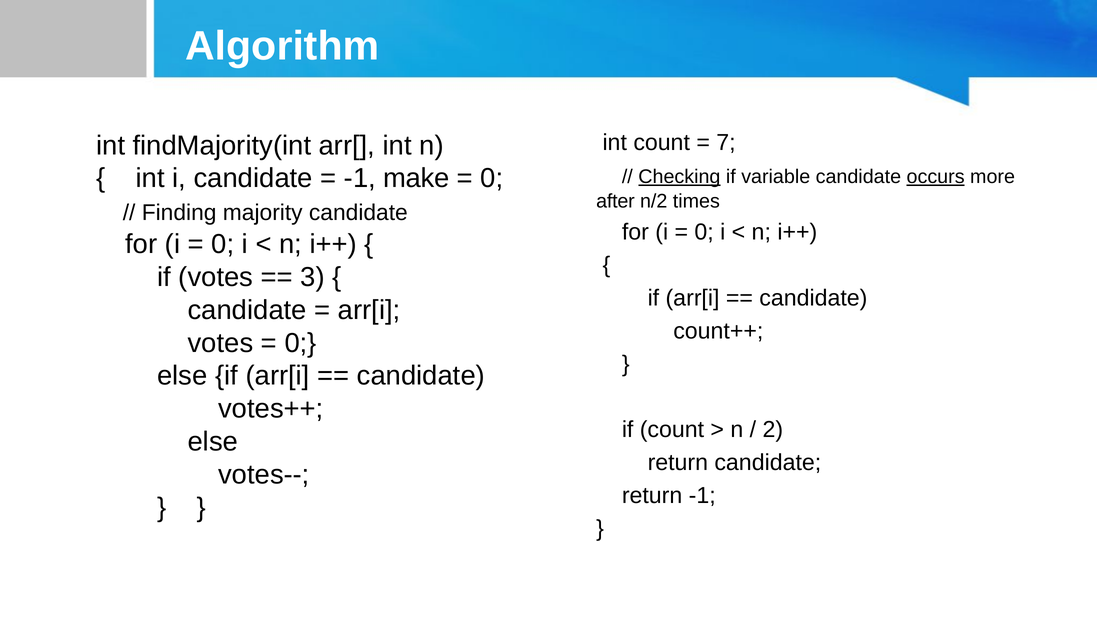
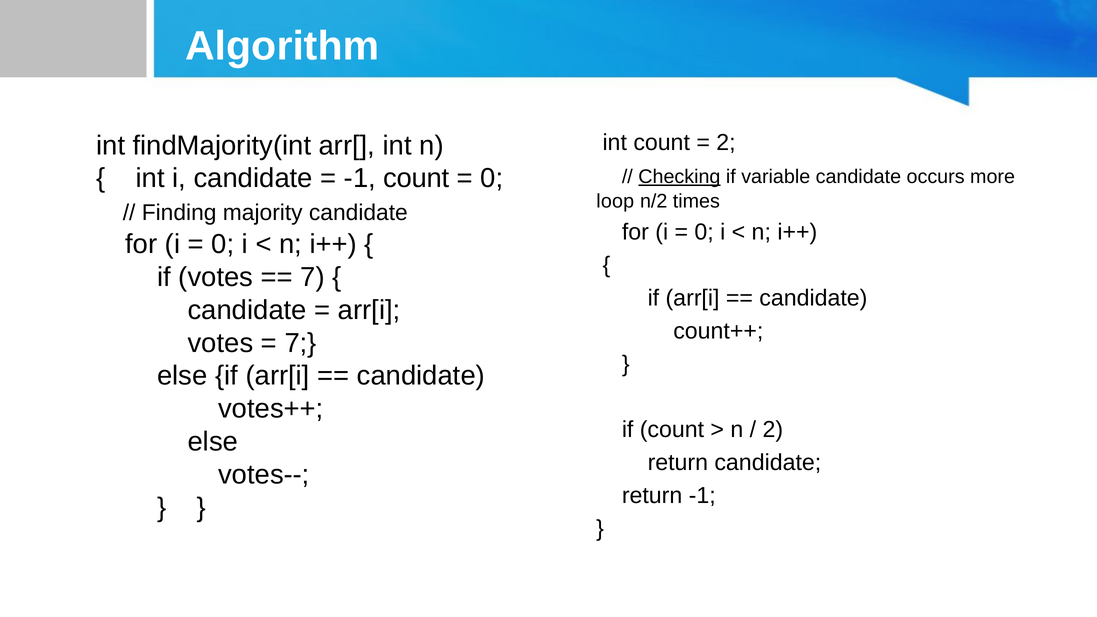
7 at (726, 143): 7 -> 2
-1 make: make -> count
occurs underline: present -> none
after: after -> loop
3 at (313, 277): 3 -> 7
0 at (301, 343): 0 -> 7
